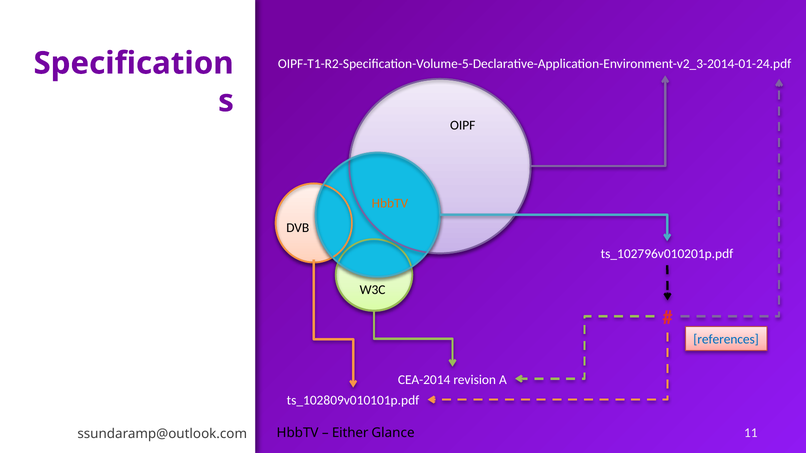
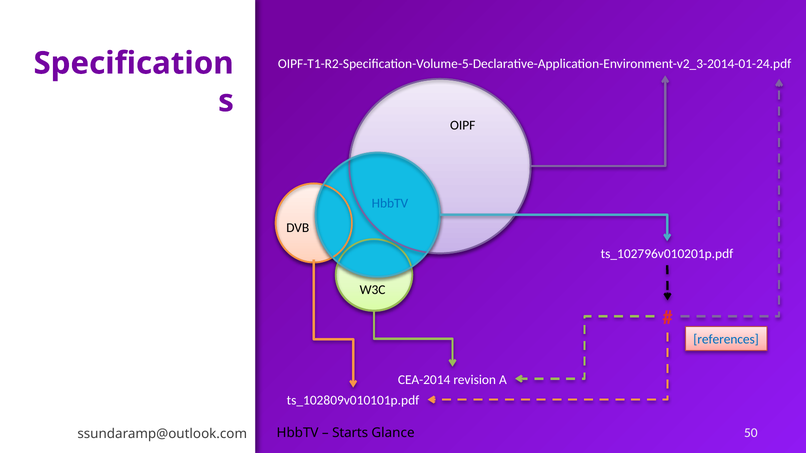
HbbTV at (390, 203) colour: orange -> blue
Either: Either -> Starts
11: 11 -> 50
